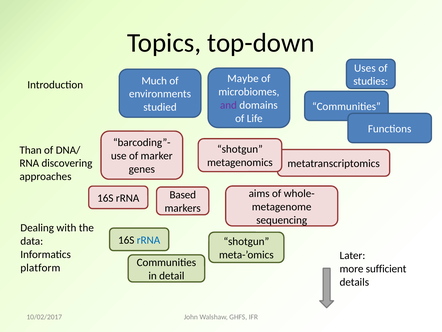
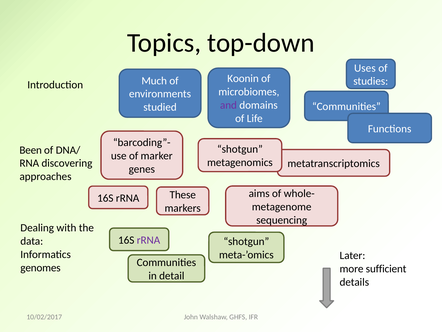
Maybe: Maybe -> Koonin
Than: Than -> Been
Based: Based -> These
rRNA at (148, 240) colour: blue -> purple
platform: platform -> genomes
